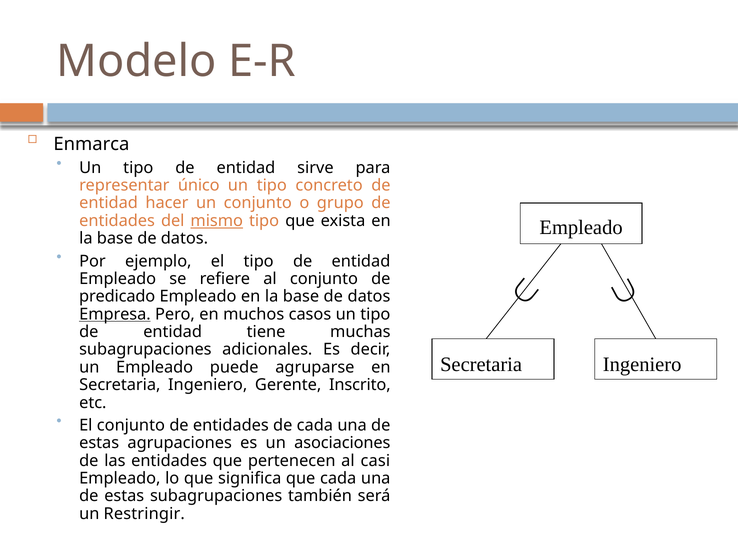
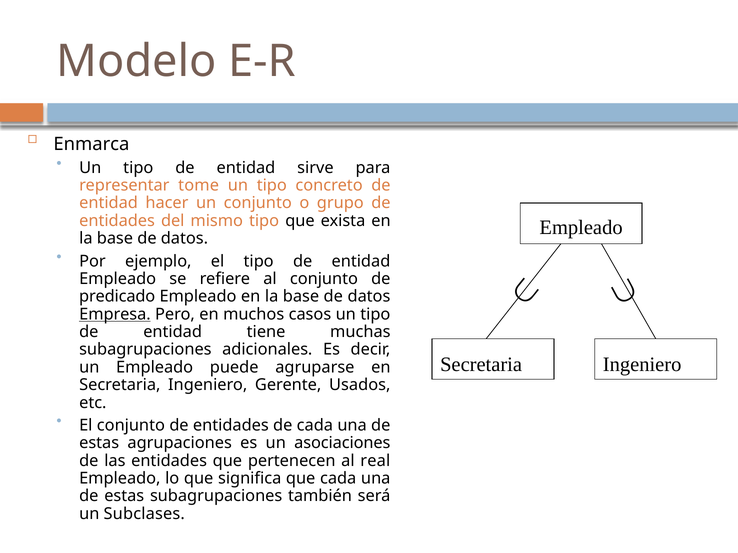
único: único -> tome
mismo underline: present -> none
Inscrito: Inscrito -> Usados
casi: casi -> real
Restringir: Restringir -> Subclases
